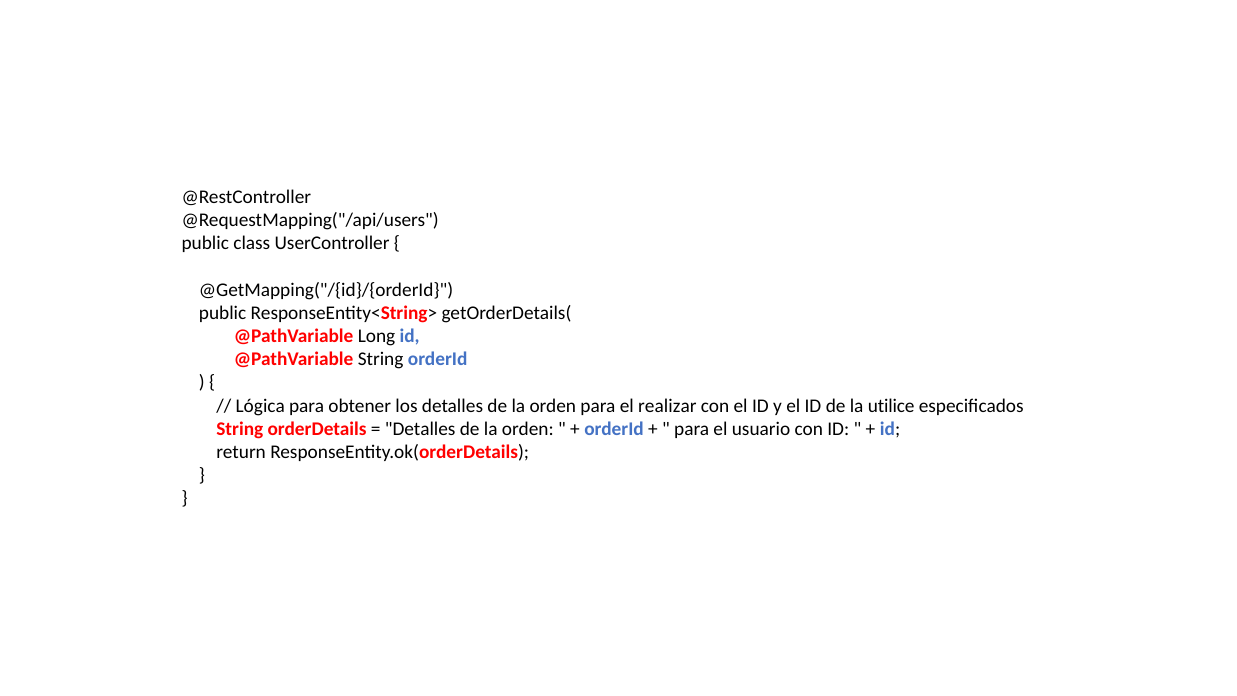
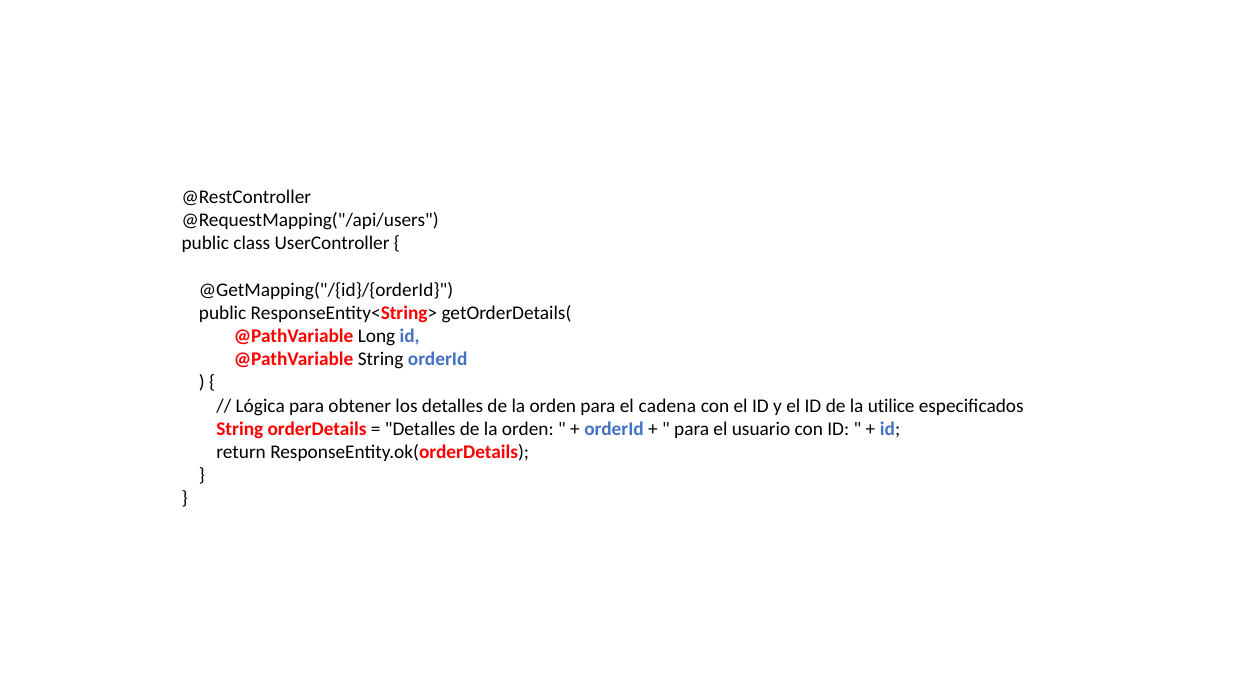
realizar: realizar -> cadena
